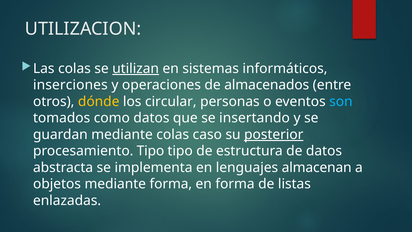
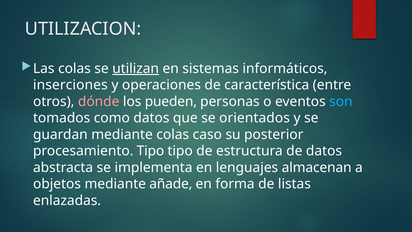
almacenados: almacenados -> característica
dónde colour: yellow -> pink
circular: circular -> pueden
insertando: insertando -> orientados
posterior underline: present -> none
mediante forma: forma -> añade
